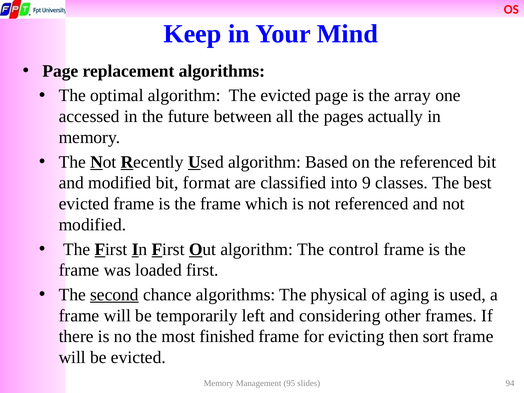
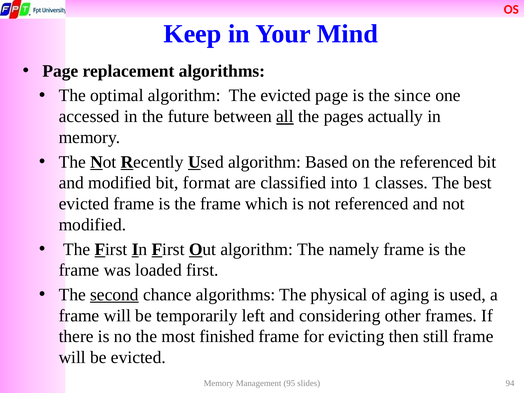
array: array -> since
all underline: none -> present
9: 9 -> 1
control: control -> namely
sort: sort -> still
